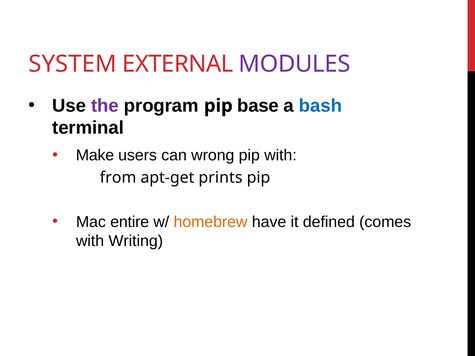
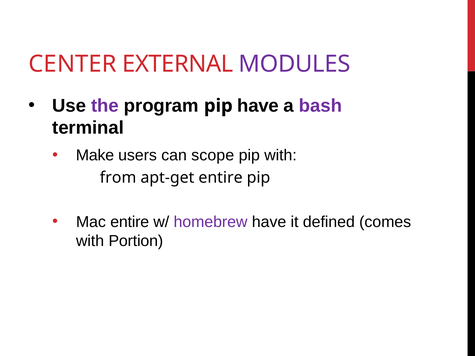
SYSTEM: SYSTEM -> CENTER
pip base: base -> have
bash colour: blue -> purple
wrong: wrong -> scope
apt-get prints: prints -> entire
homebrew colour: orange -> purple
Writing: Writing -> Portion
